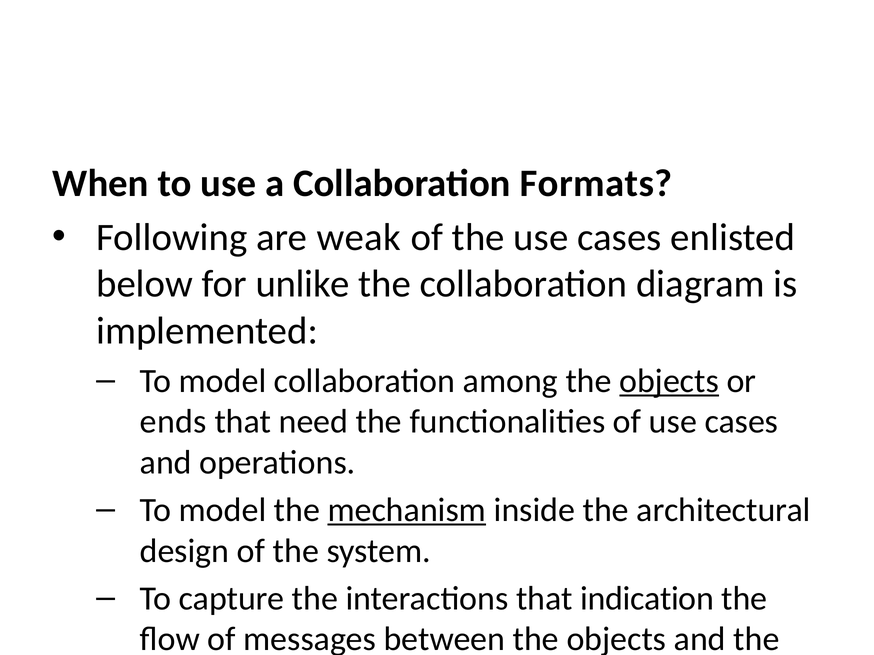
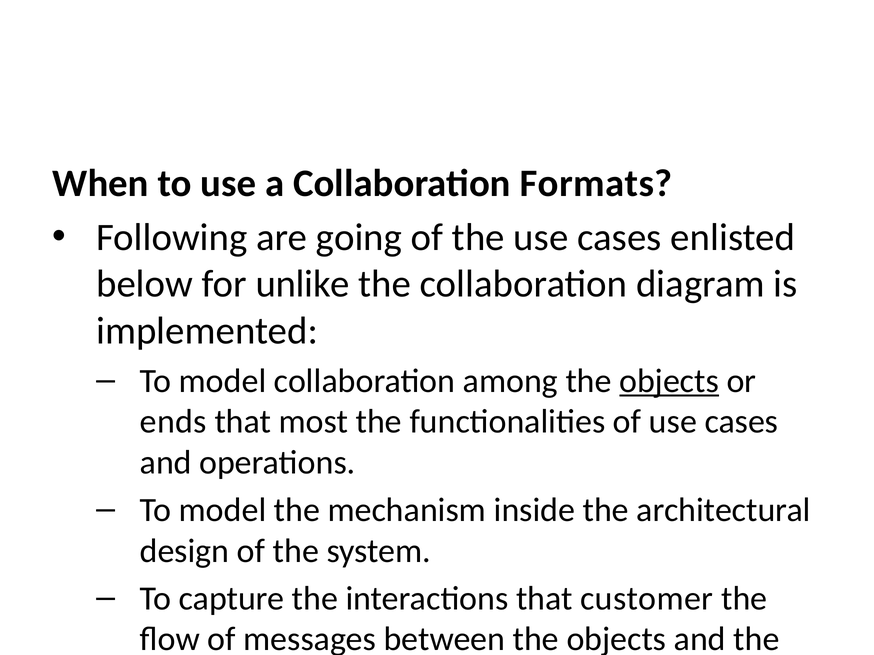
weak: weak -> going
need: need -> most
mechanism underline: present -> none
indication: indication -> customer
